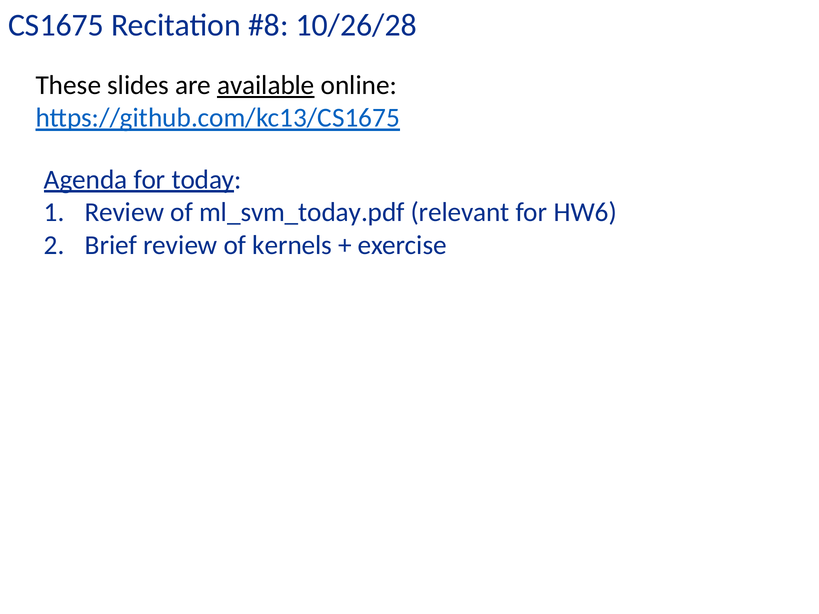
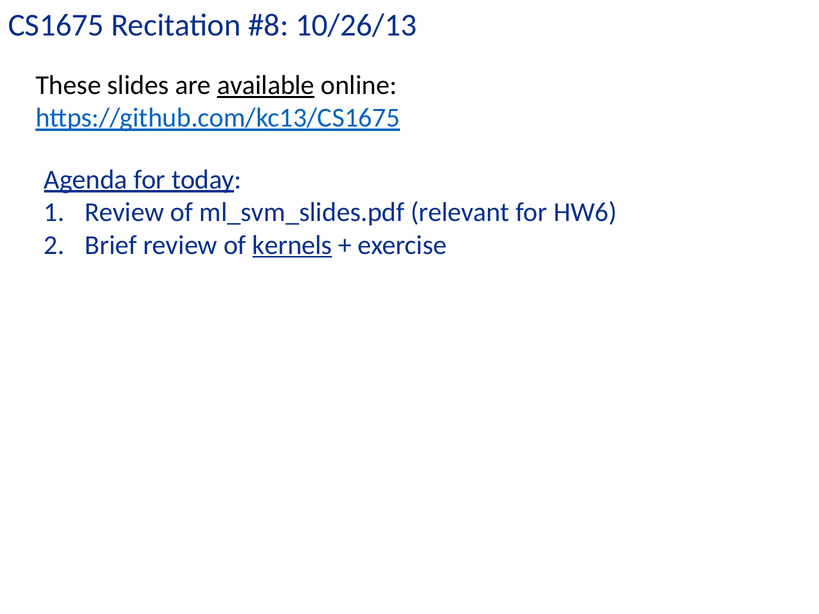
10/26/28: 10/26/28 -> 10/26/13
ml_svm_today.pdf: ml_svm_today.pdf -> ml_svm_slides.pdf
kernels underline: none -> present
